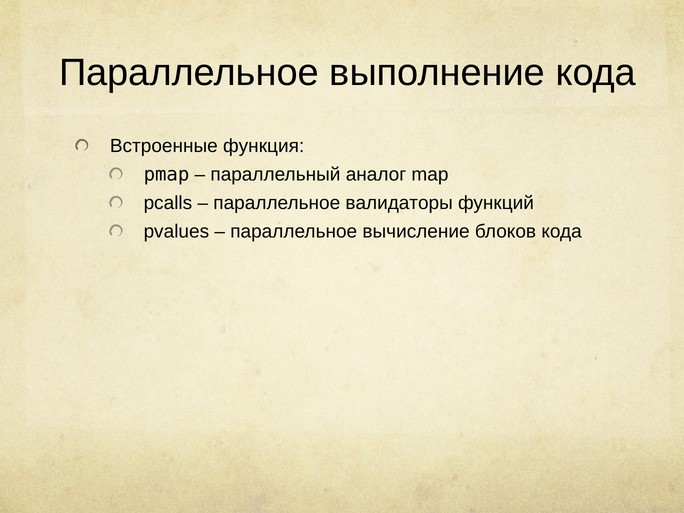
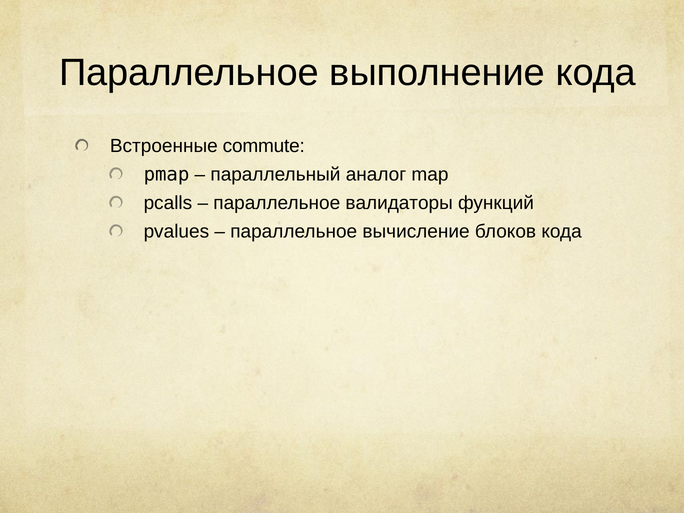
функция: функция -> commute
